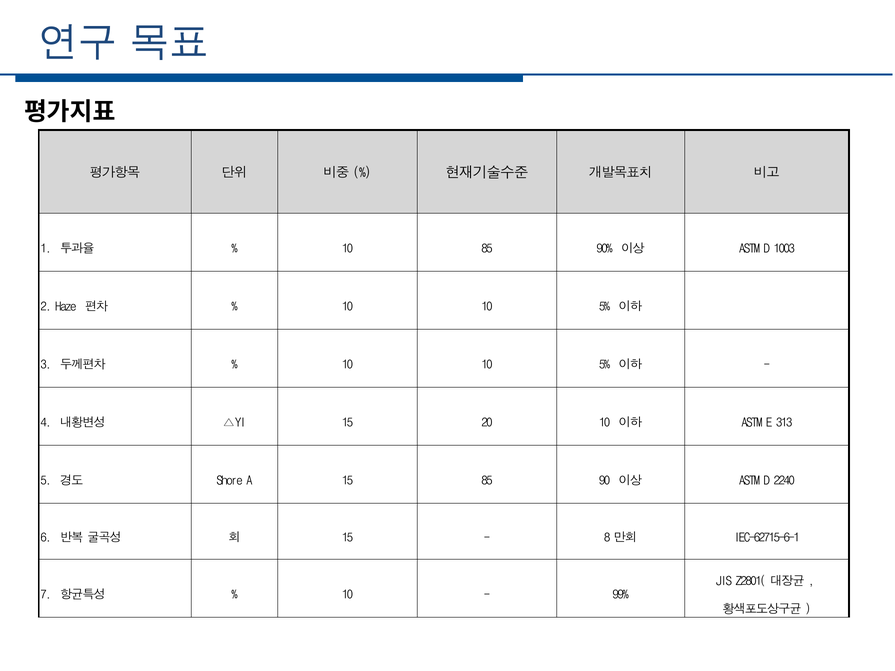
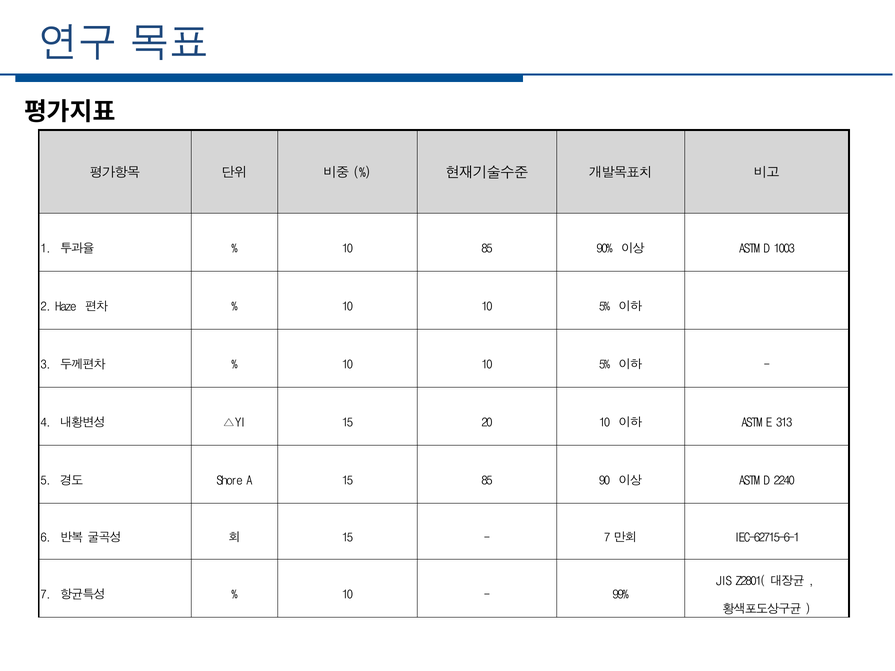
8 at (607, 538): 8 -> 7
